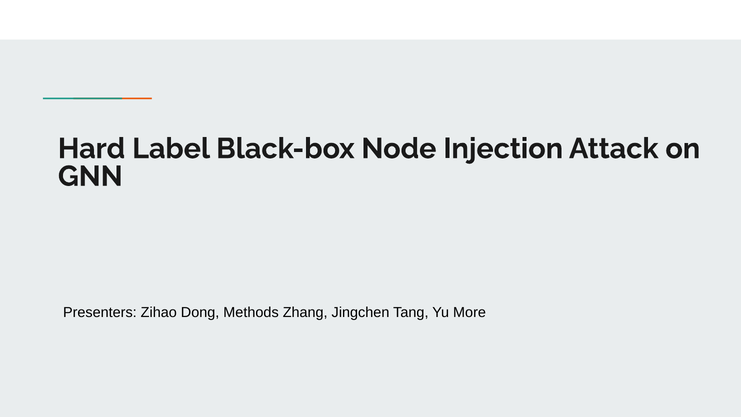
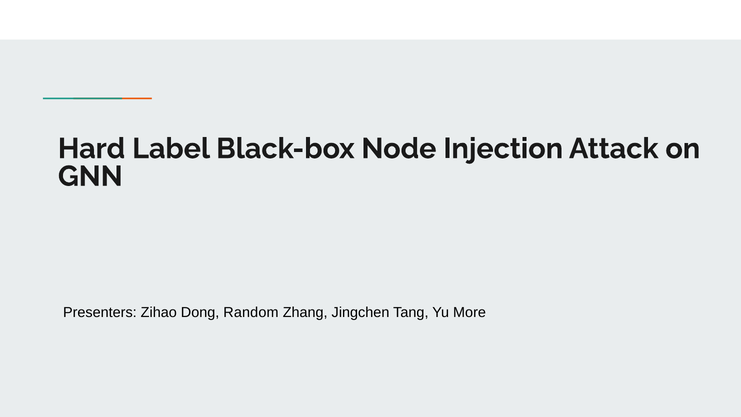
Methods: Methods -> Random
